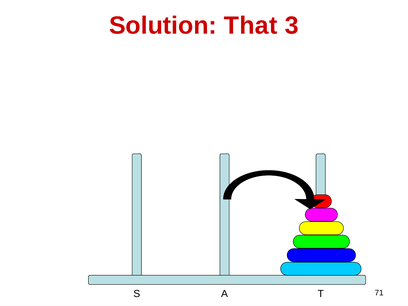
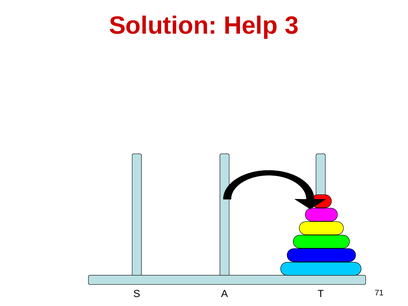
That: That -> Help
